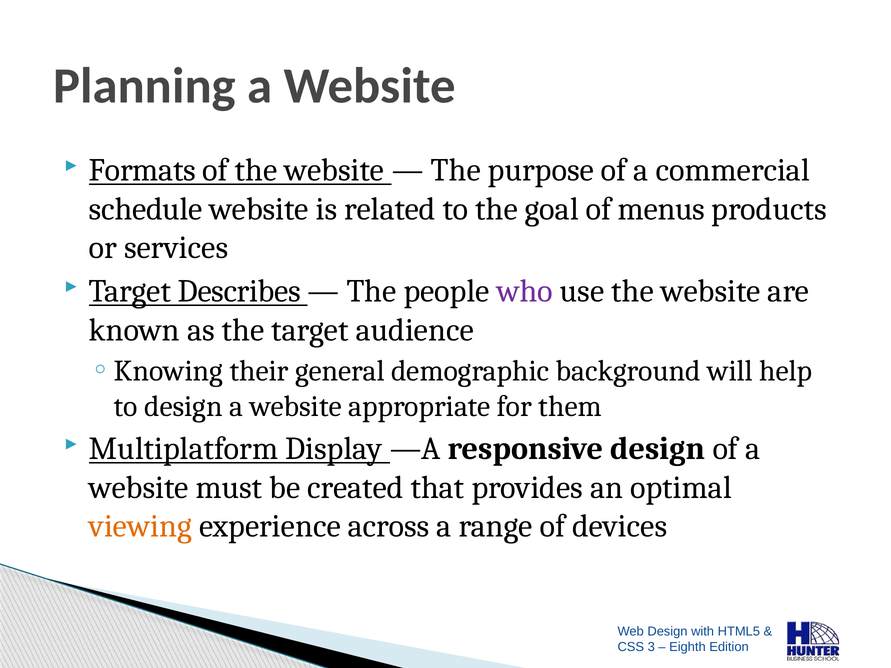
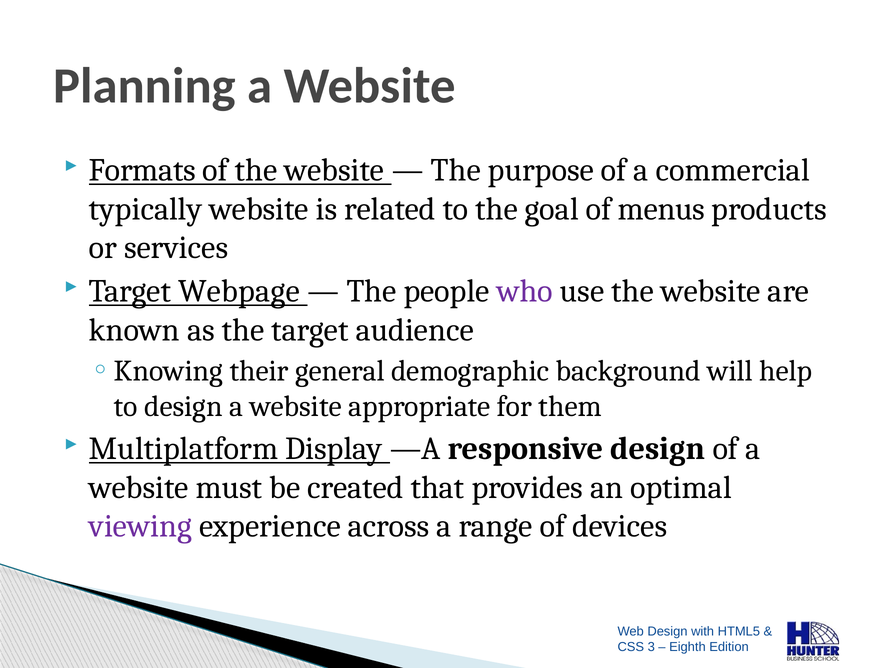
schedule: schedule -> typically
Describes: Describes -> Webpage
viewing colour: orange -> purple
